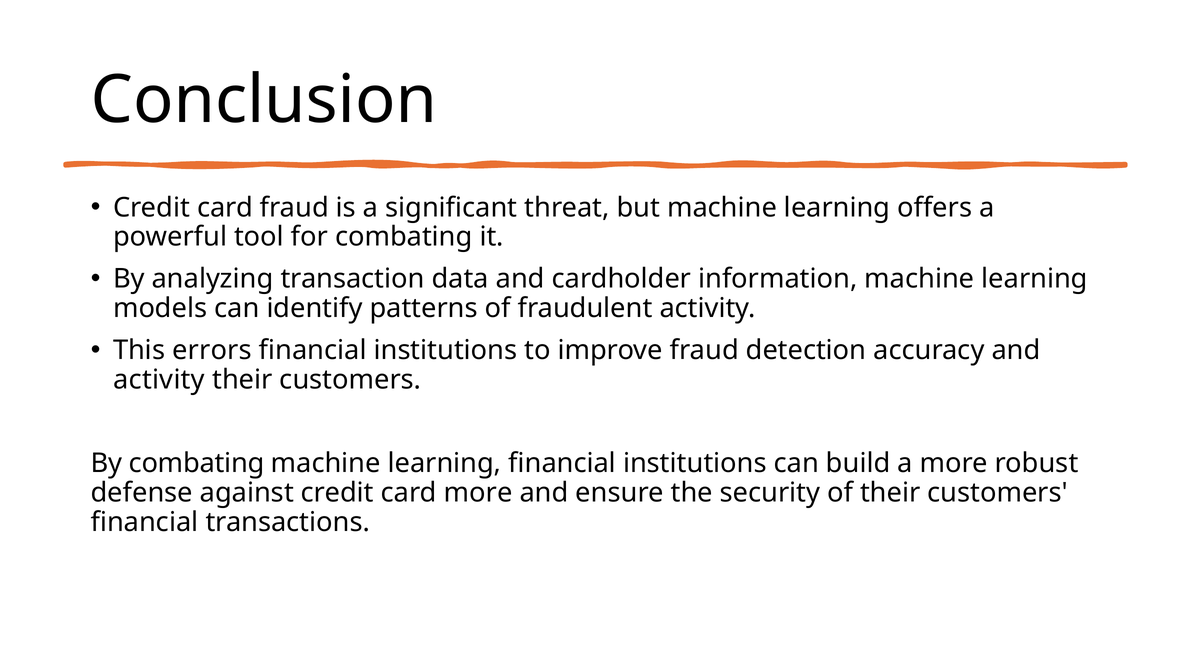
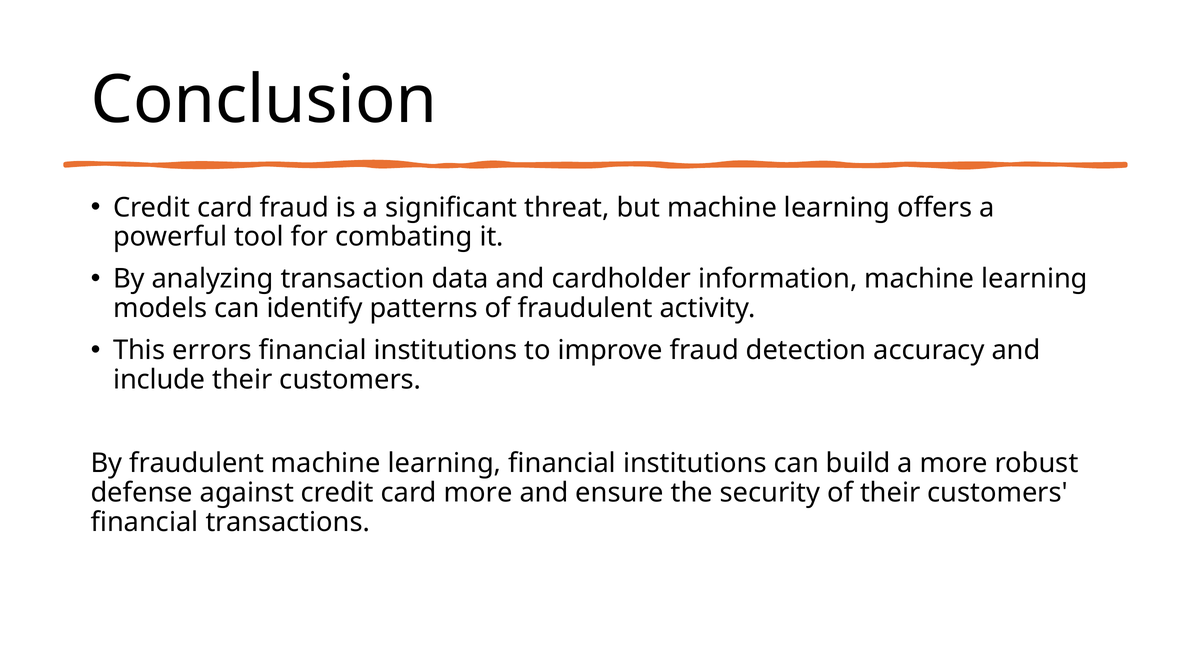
activity at (159, 379): activity -> include
By combating: combating -> fraudulent
